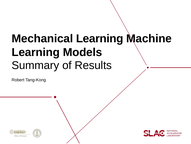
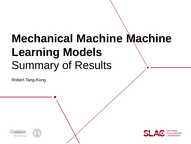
Mechanical Learning: Learning -> Machine
